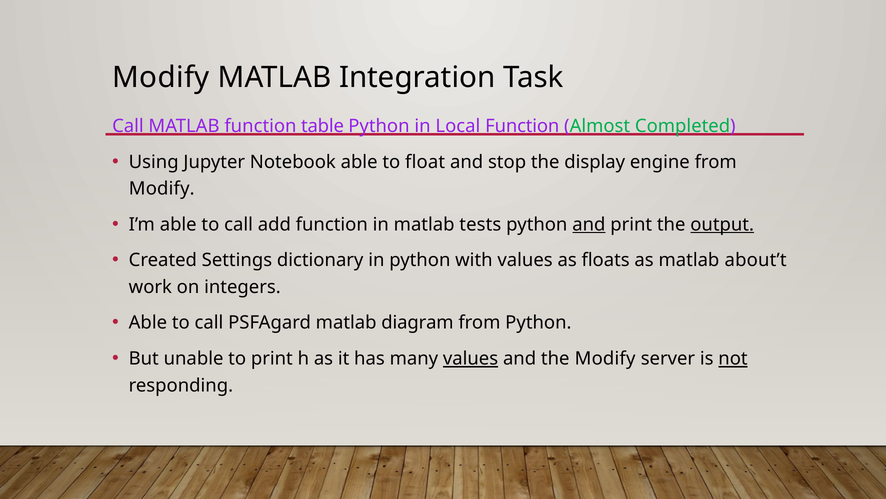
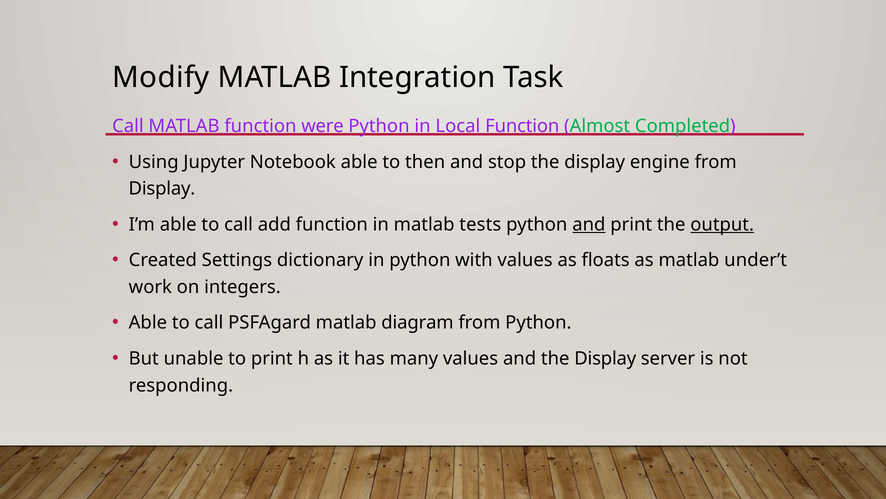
table: table -> were
float: float -> then
Modify at (162, 188): Modify -> Display
about’t: about’t -> under’t
values at (471, 358) underline: present -> none
and the Modify: Modify -> Display
not underline: present -> none
